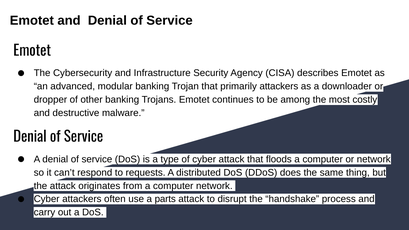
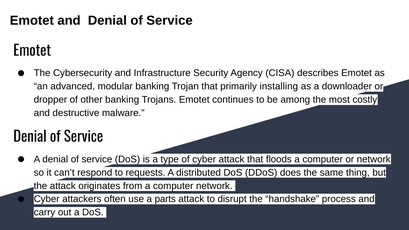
primarily attackers: attackers -> installing
